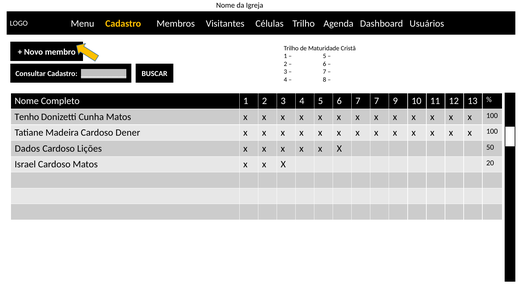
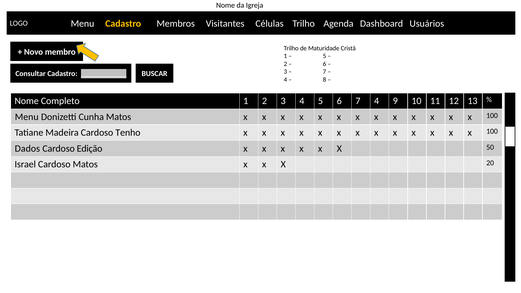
7 7: 7 -> 4
Tenho at (27, 117): Tenho -> Menu
Dener: Dener -> Tenho
Lições: Lições -> Edição
